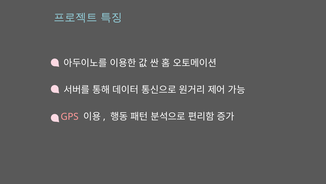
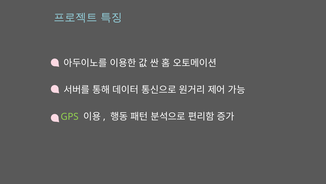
GPS colour: pink -> light green
